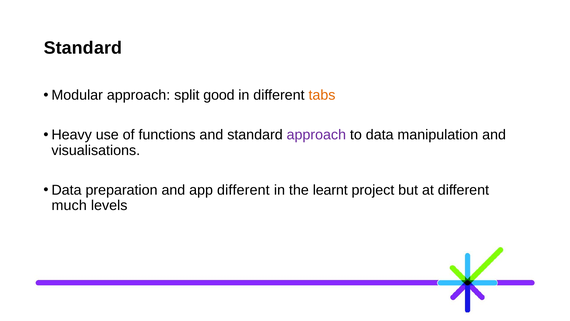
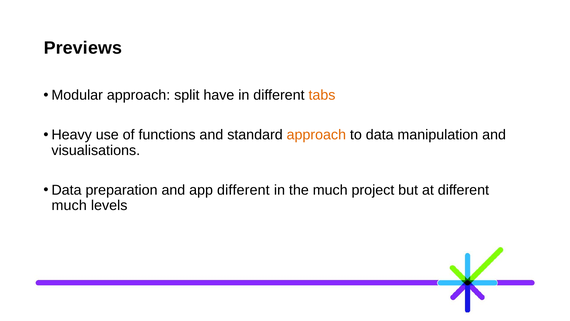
Standard at (83, 48): Standard -> Previews
good: good -> have
approach at (316, 135) colour: purple -> orange
the learnt: learnt -> much
